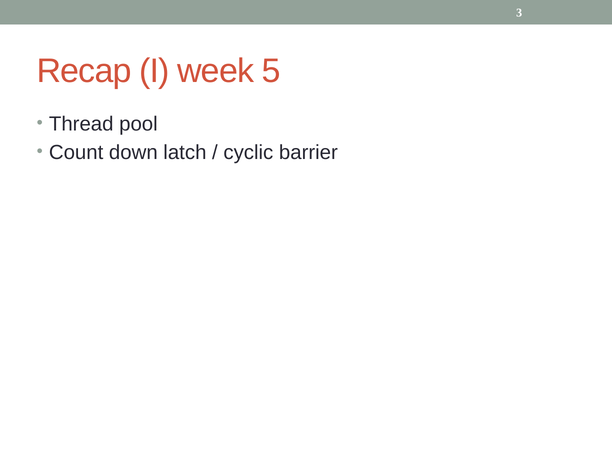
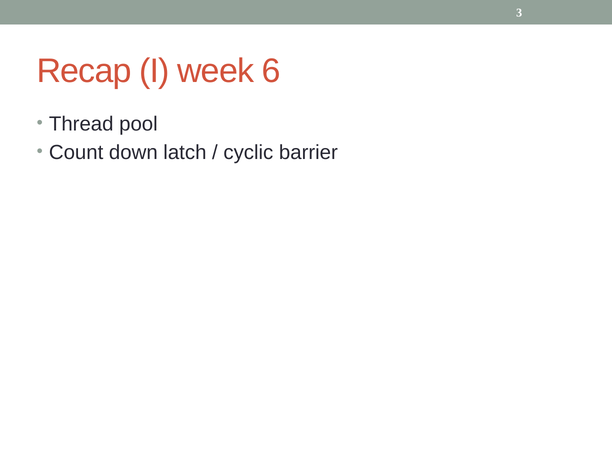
5: 5 -> 6
